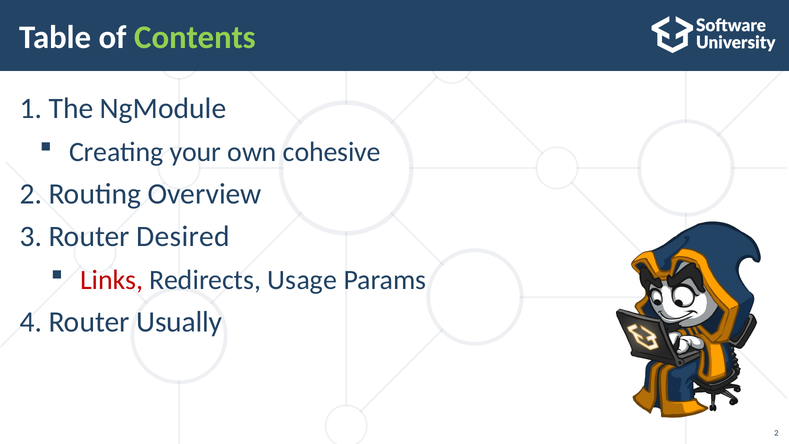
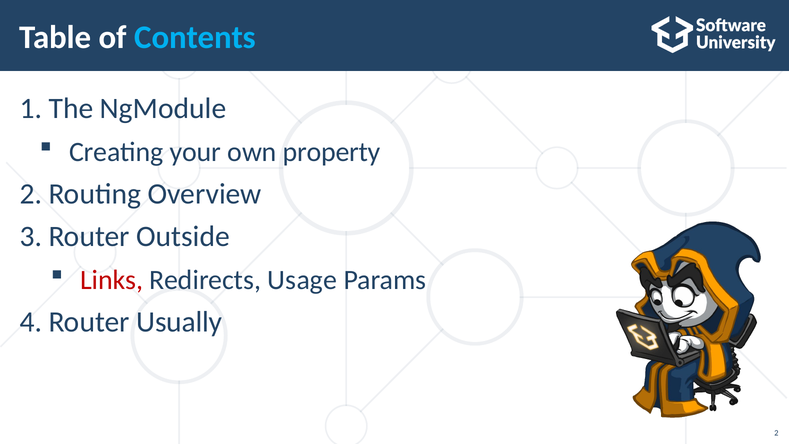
Contents colour: light green -> light blue
cohesive: cohesive -> property
Desired: Desired -> Outside
